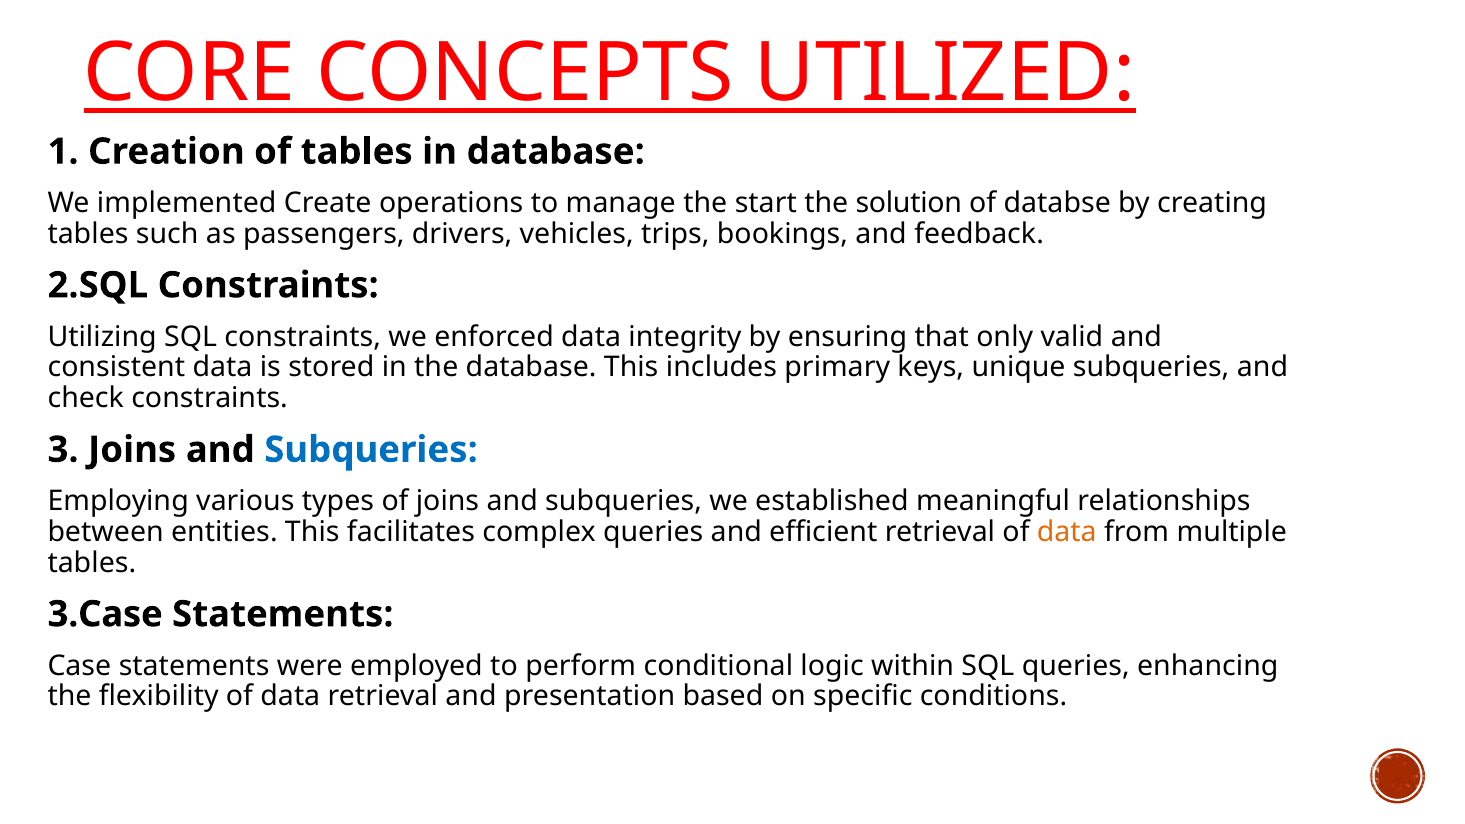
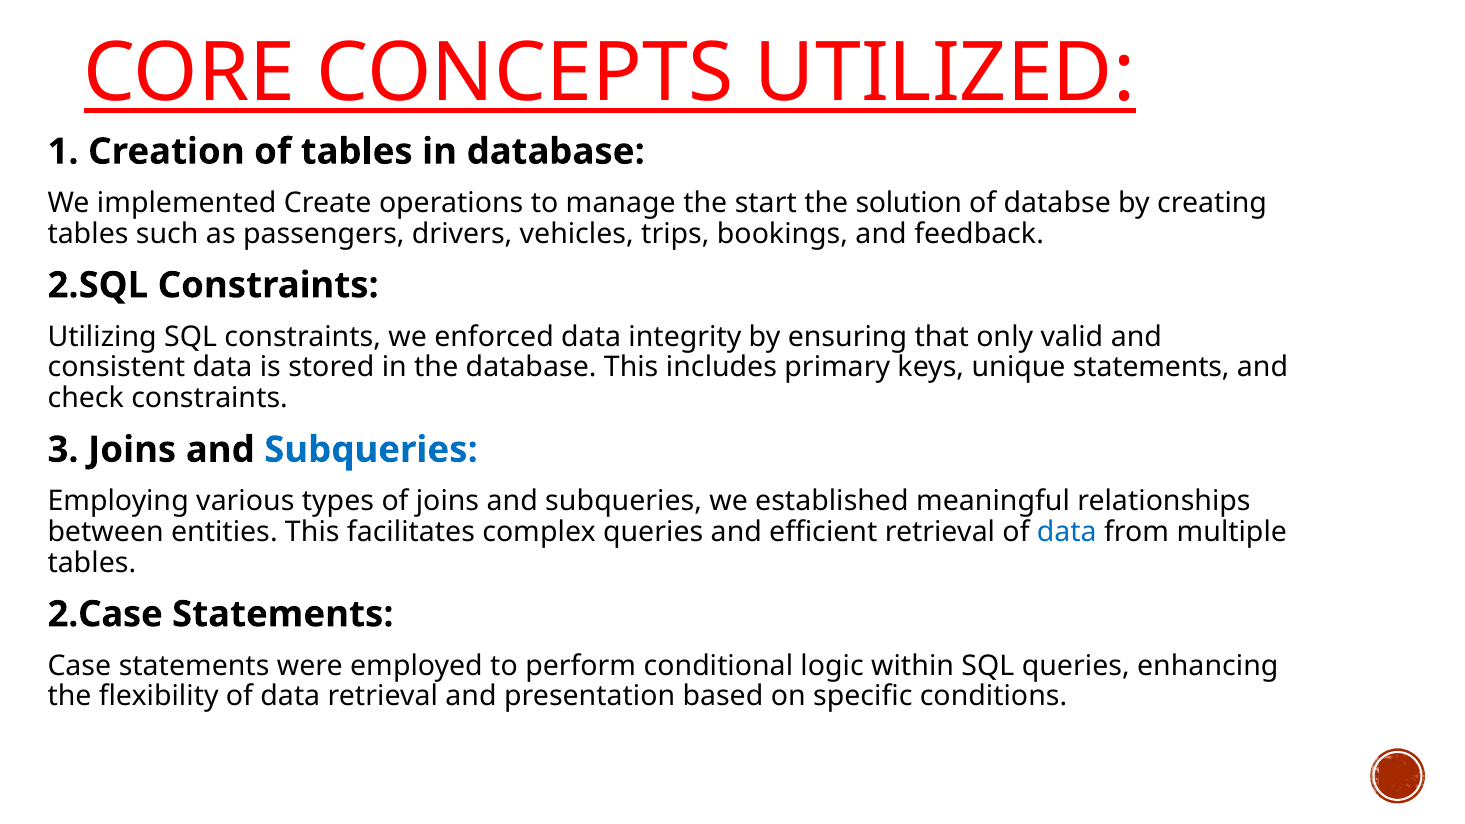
unique subqueries: subqueries -> statements
data at (1067, 532) colour: orange -> blue
3.Case: 3.Case -> 2.Case
